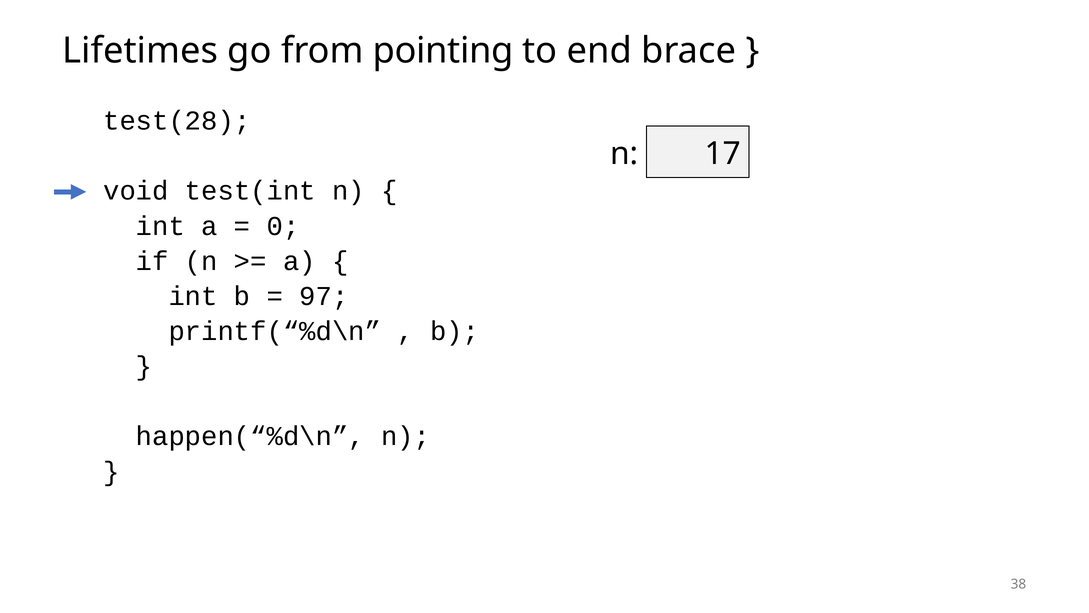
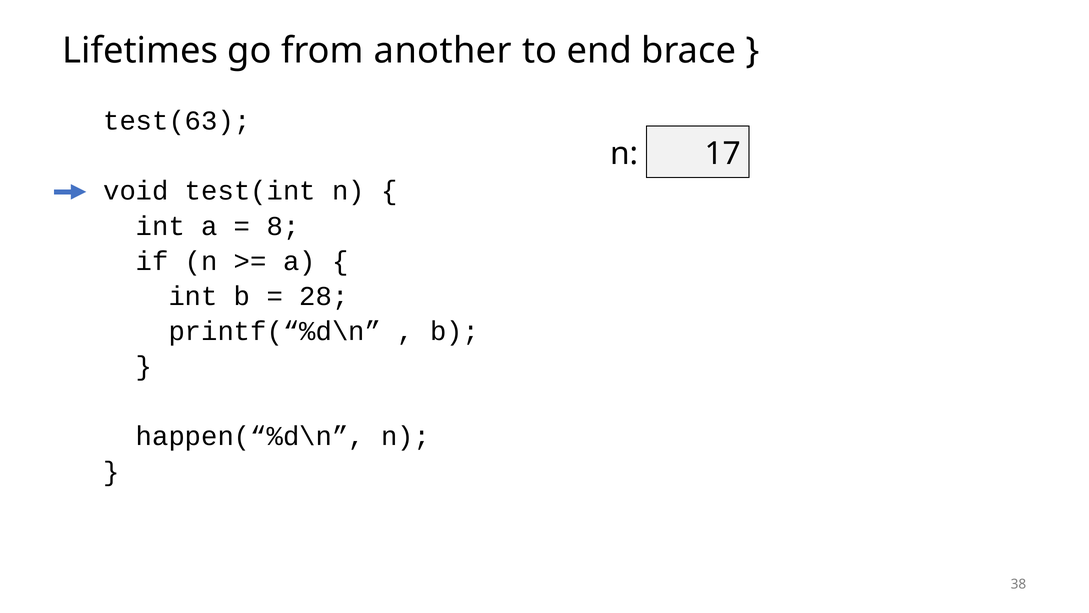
pointing: pointing -> another
test(28: test(28 -> test(63
0: 0 -> 8
97: 97 -> 28
